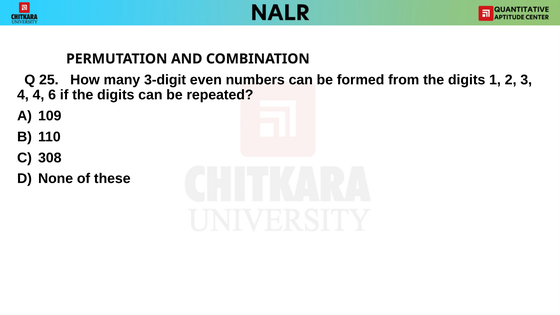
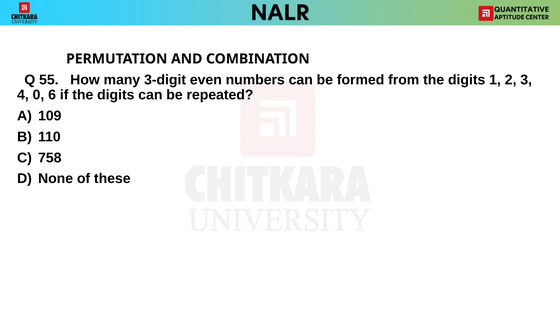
25: 25 -> 55
4 4: 4 -> 0
308: 308 -> 758
